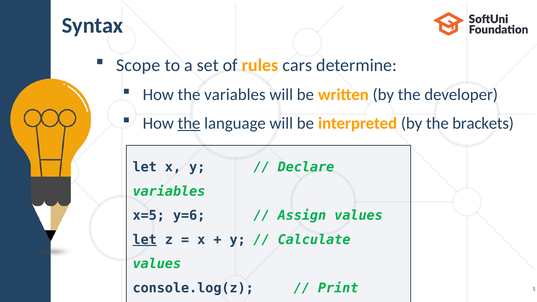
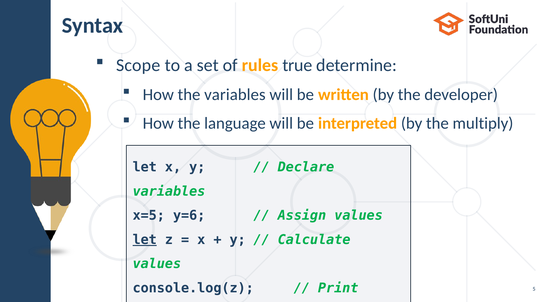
cars: cars -> true
the at (189, 123) underline: present -> none
brackets: brackets -> multiply
